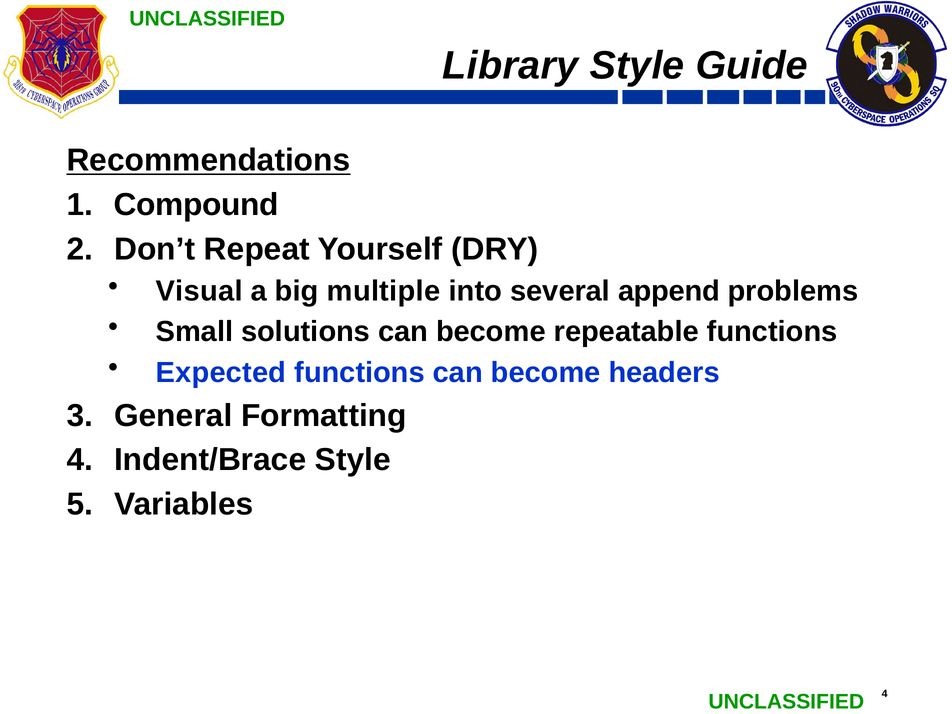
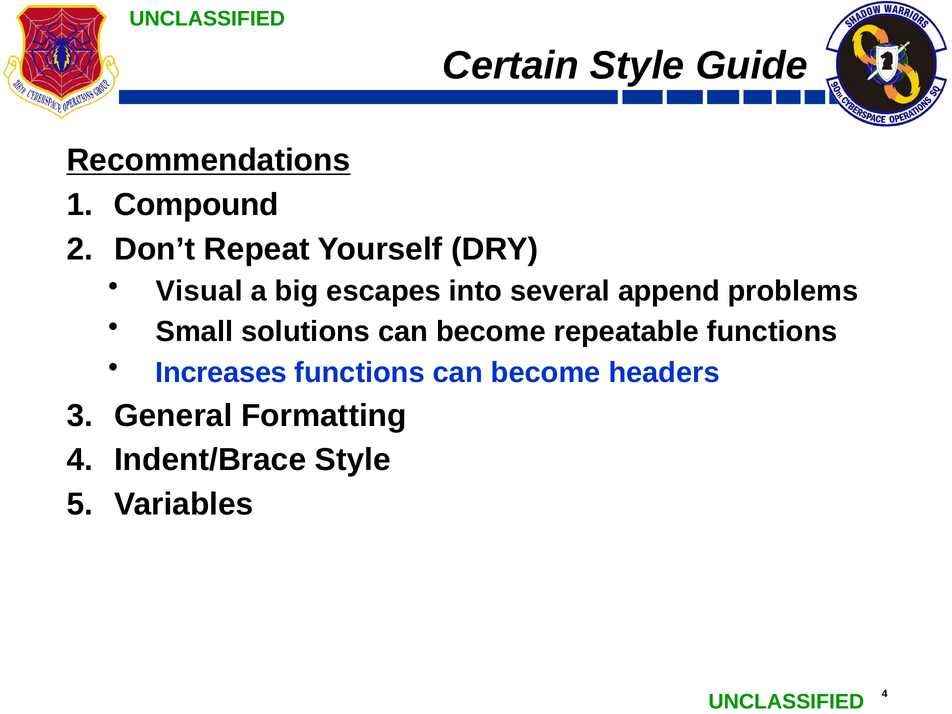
Library: Library -> Certain
multiple: multiple -> escapes
Expected: Expected -> Increases
